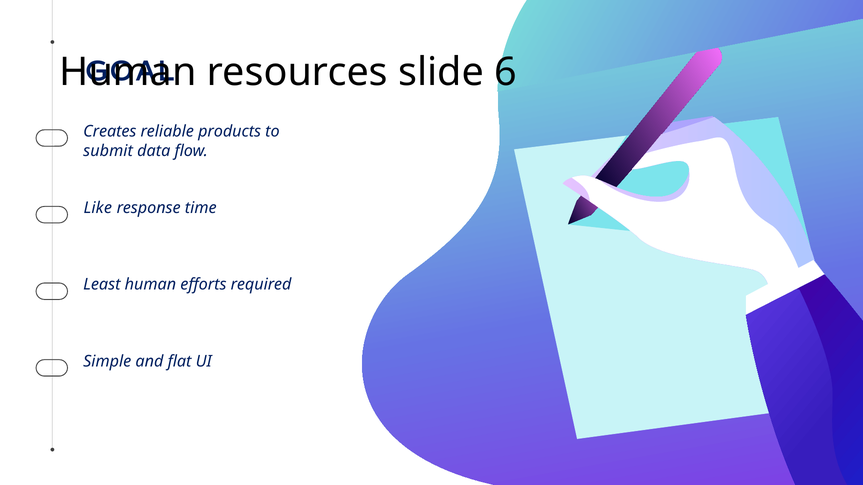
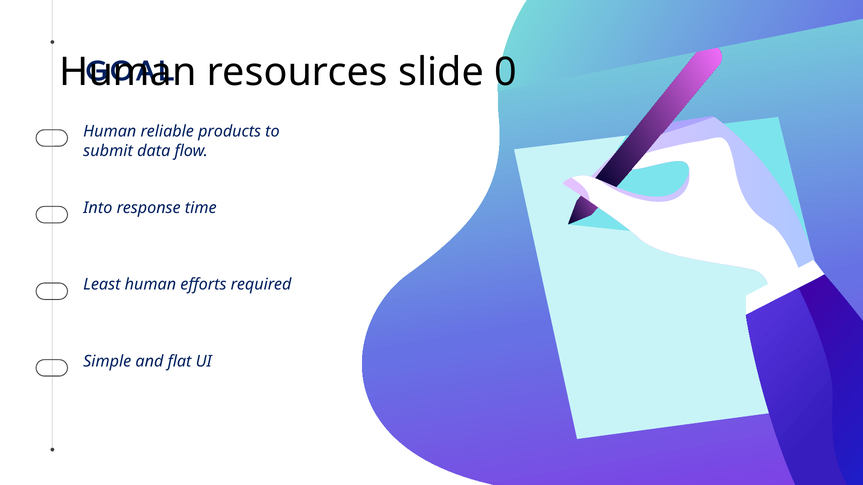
6: 6 -> 0
Creates at (110, 132): Creates -> Human
Like: Like -> Into
